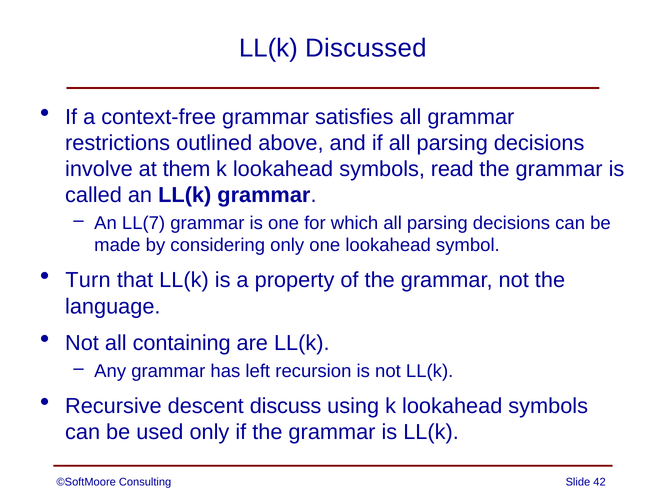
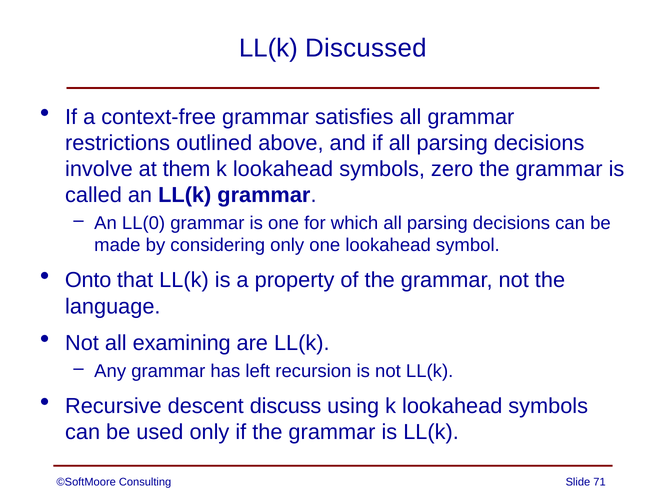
read: read -> zero
LL(7: LL(7 -> LL(0
Turn: Turn -> Onto
containing: containing -> examining
42: 42 -> 71
